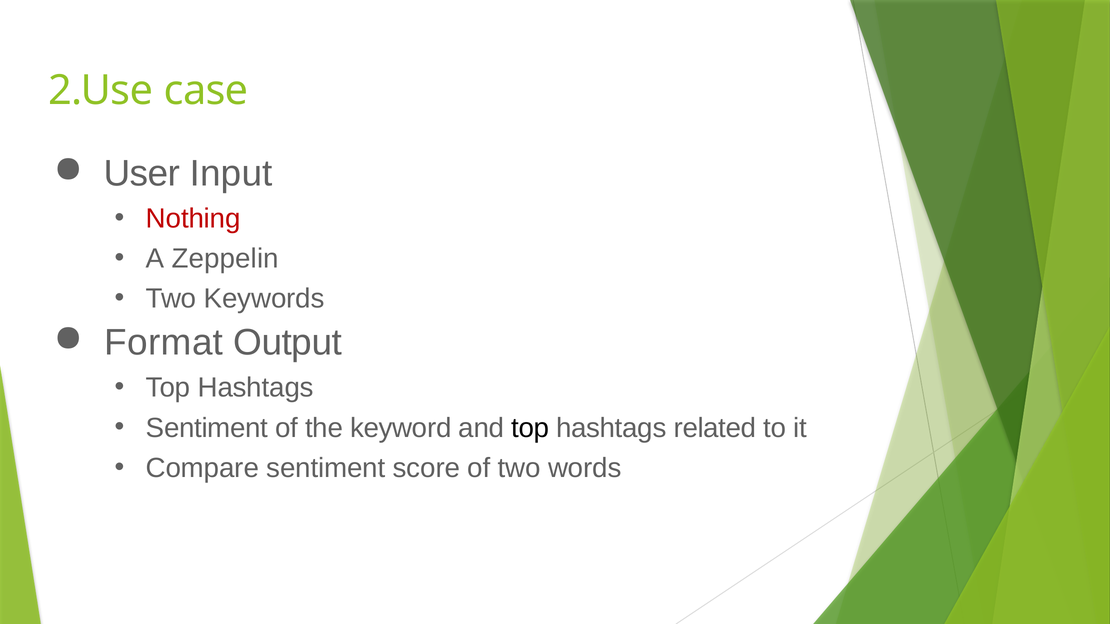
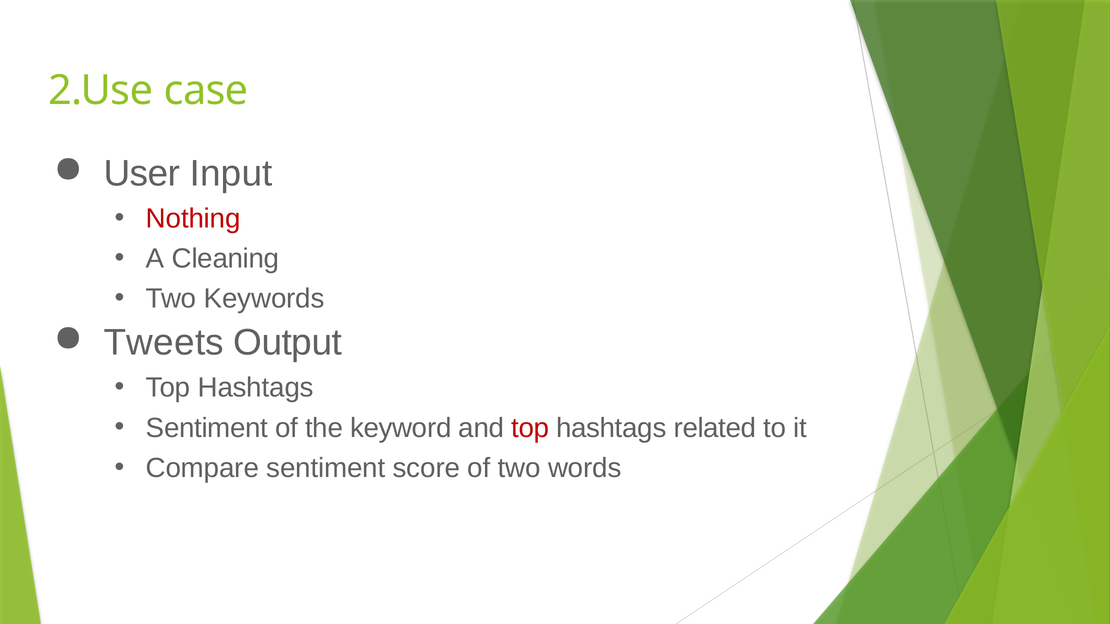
Zeppelin: Zeppelin -> Cleaning
Format: Format -> Tweets
top at (530, 428) colour: black -> red
